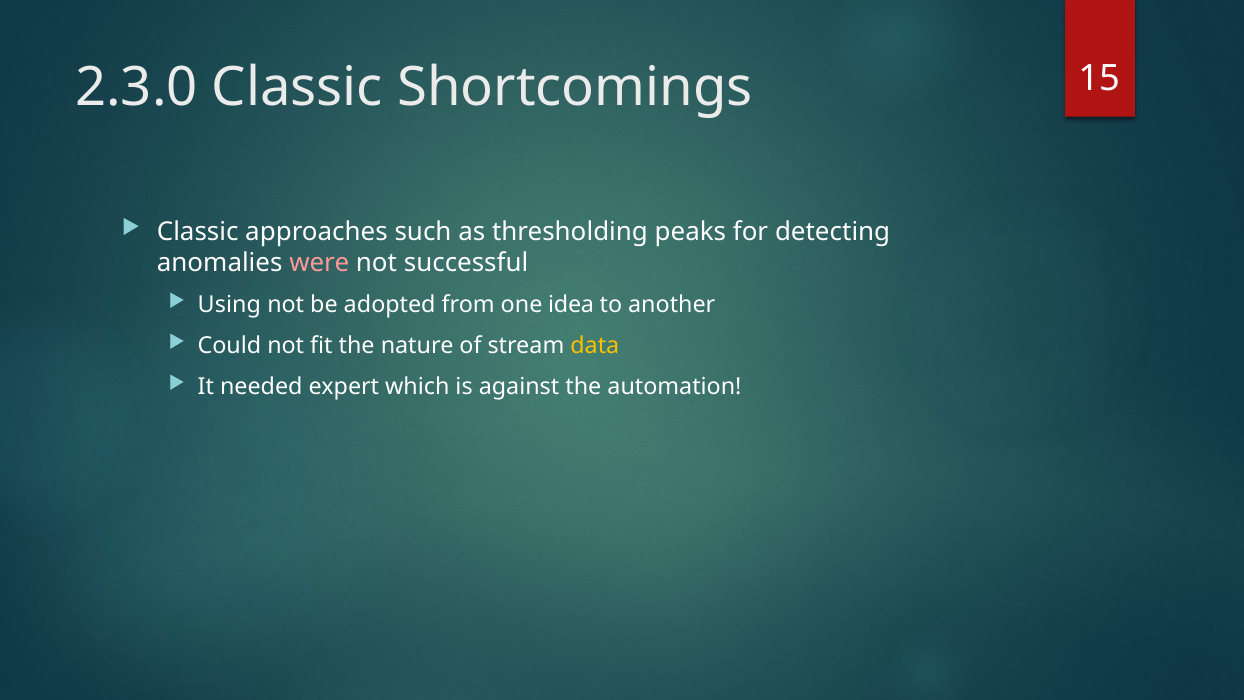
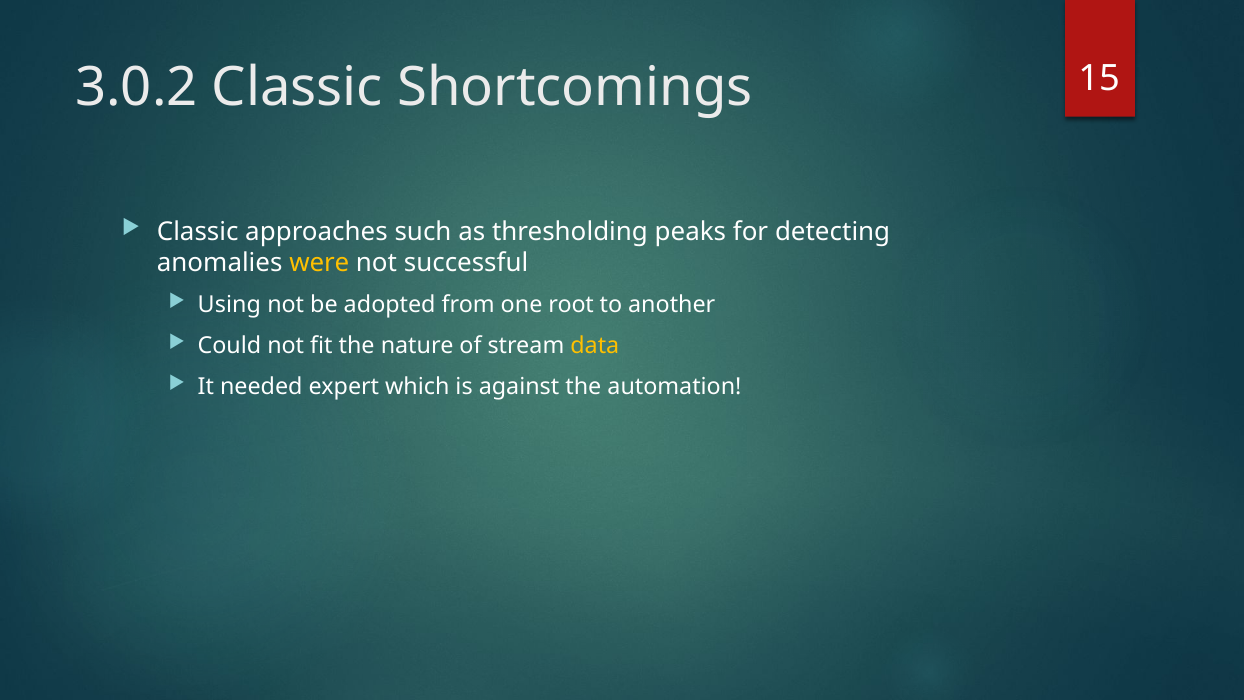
2.3.0: 2.3.0 -> 3.0.2
were colour: pink -> yellow
idea: idea -> root
